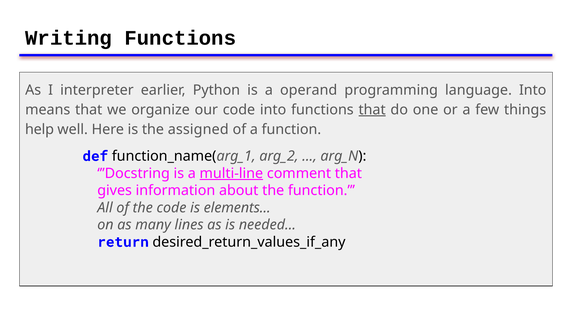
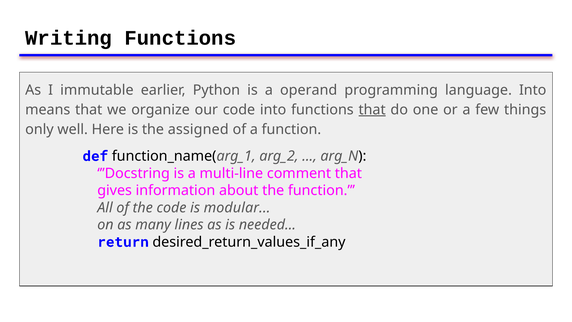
interpreter: interpreter -> immutable
help: help -> only
multi-line underline: present -> none
elements: elements -> modular
